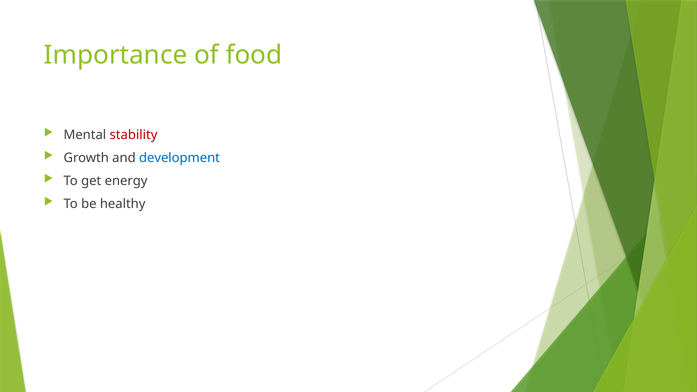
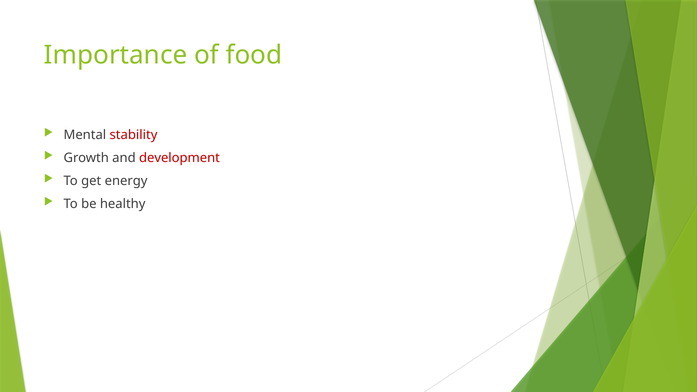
development colour: blue -> red
